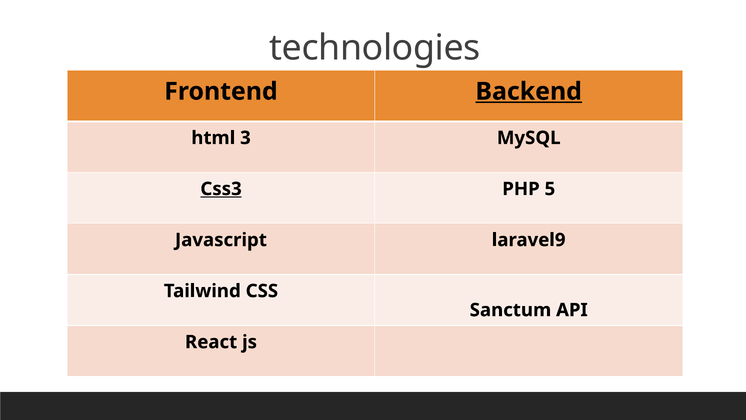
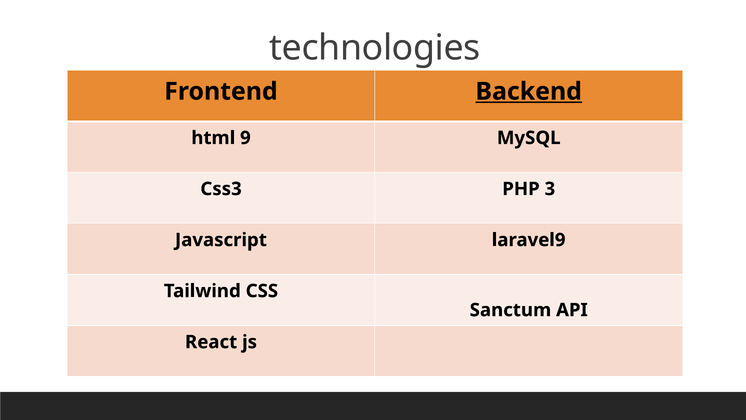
3: 3 -> 9
Css3 underline: present -> none
5: 5 -> 3
